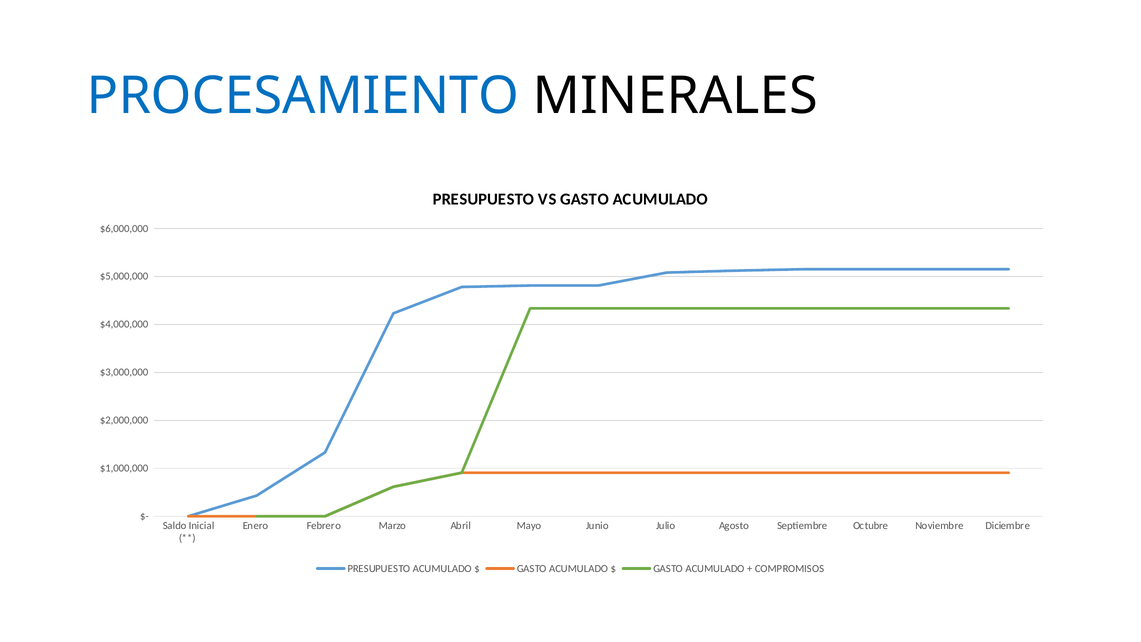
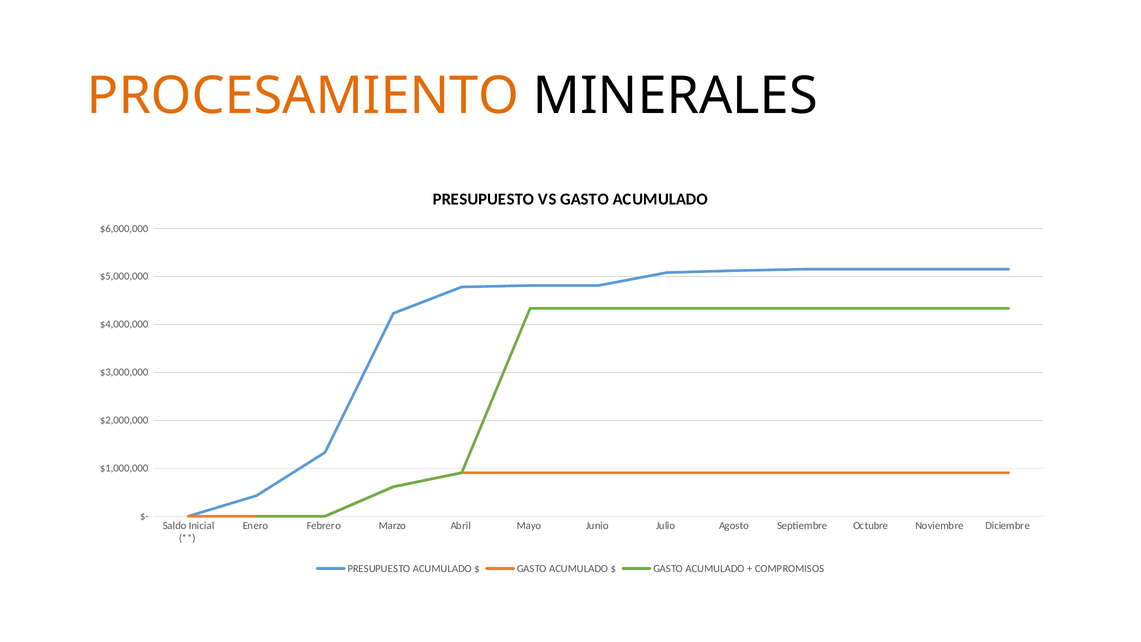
PROCESAMIENTO colour: blue -> orange
